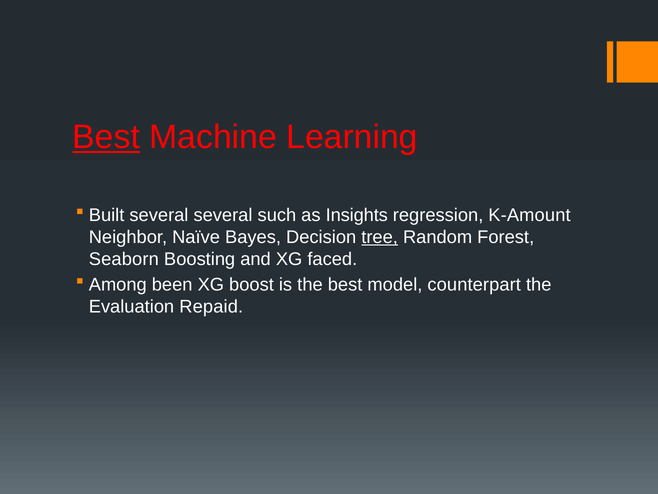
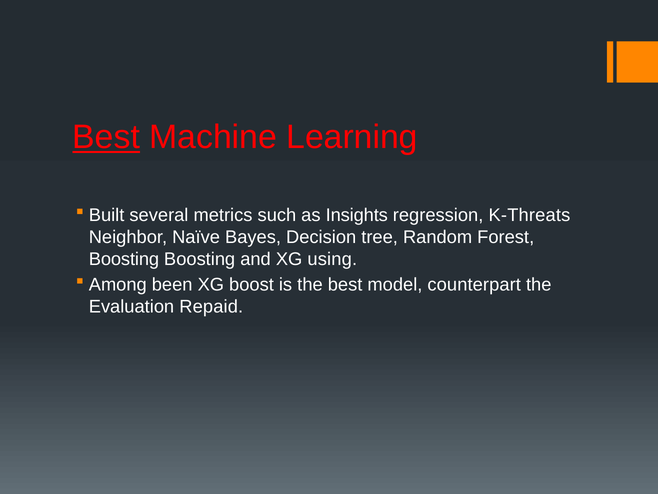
several several: several -> metrics
K-Amount: K-Amount -> K-Threats
tree underline: present -> none
Seaborn at (124, 259): Seaborn -> Boosting
faced: faced -> using
